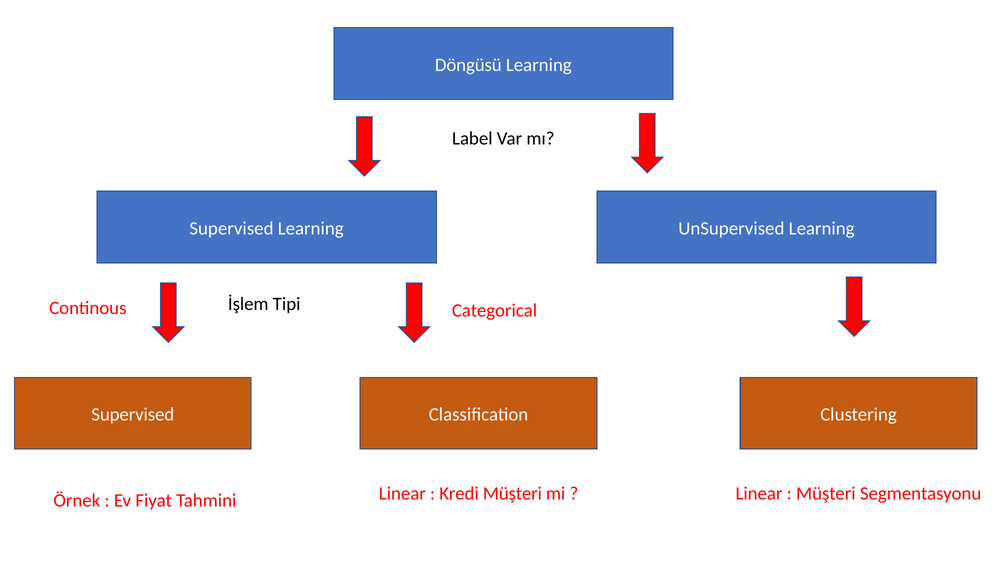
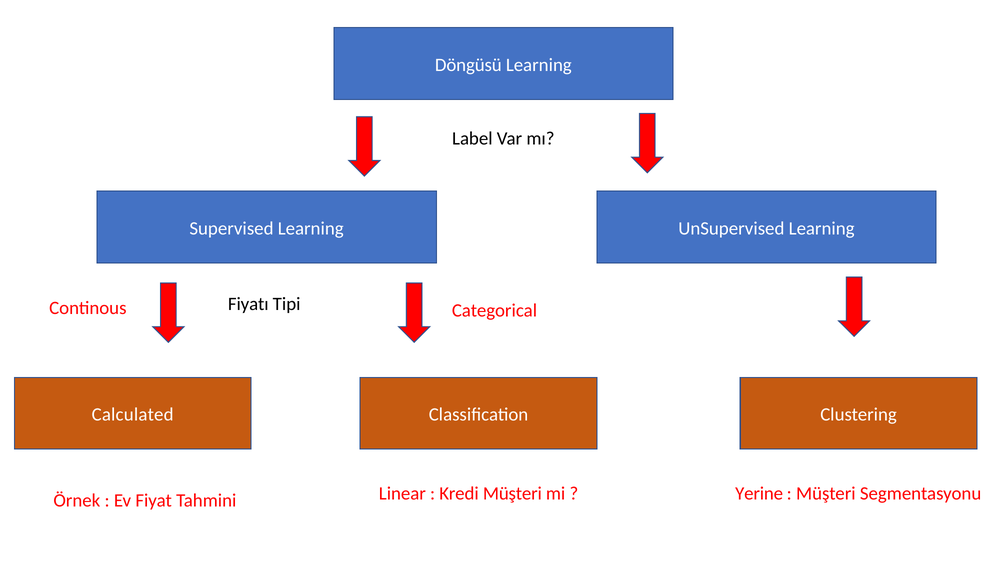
İşlem: İşlem -> Fiyatı
Supervised at (133, 415): Supervised -> Calculated
Linear at (759, 494): Linear -> Yerine
